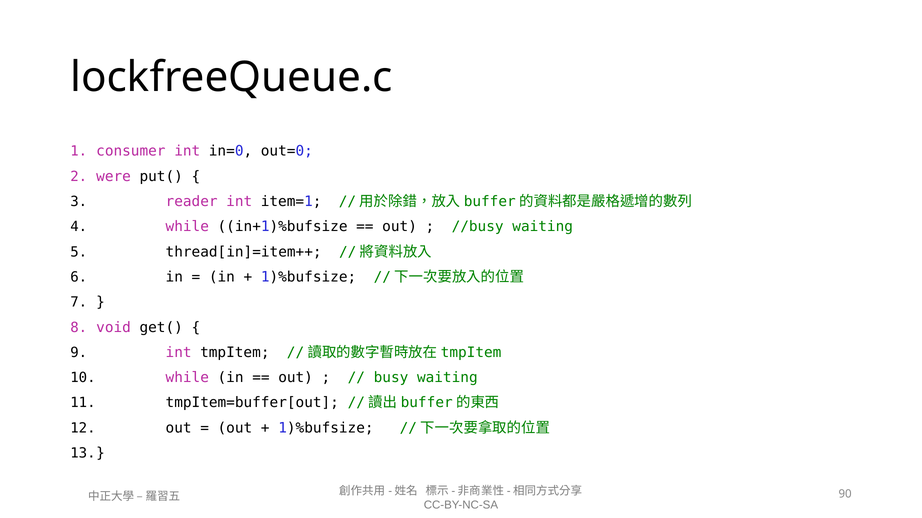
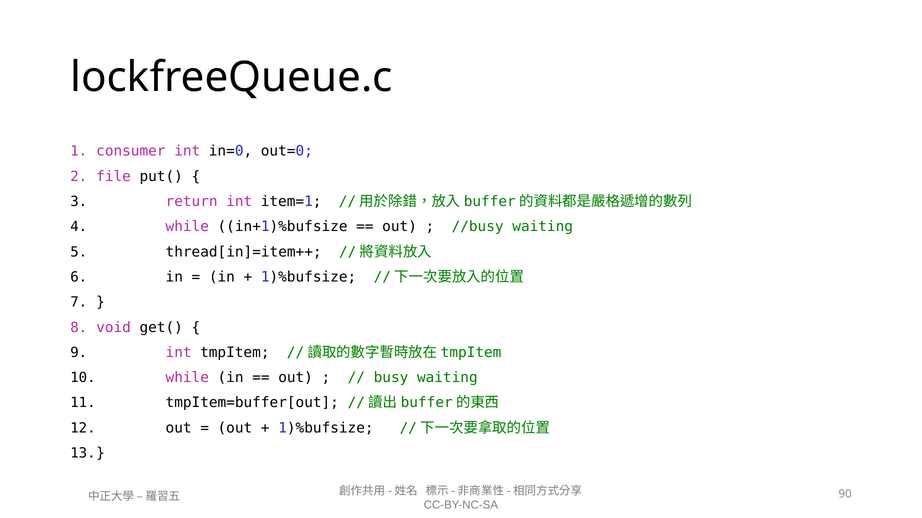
were: were -> file
reader: reader -> return
